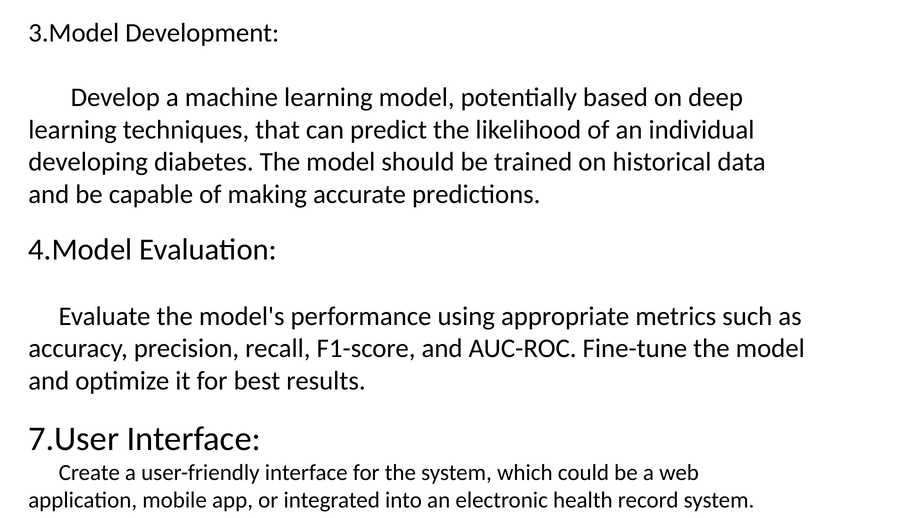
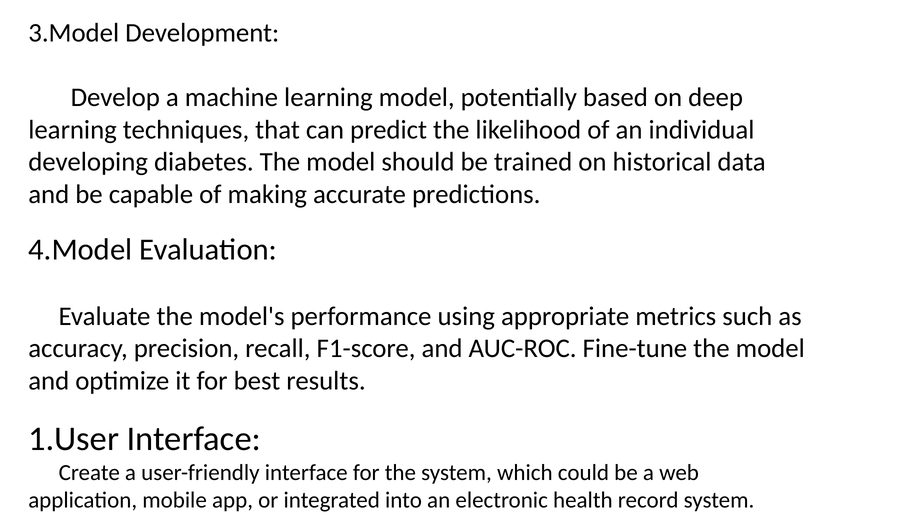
7.User: 7.User -> 1.User
